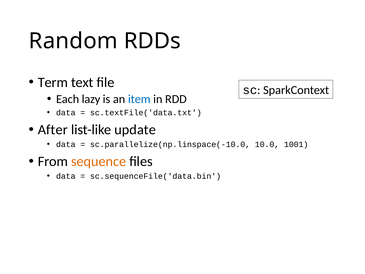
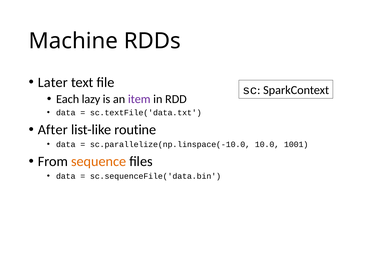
Random: Random -> Machine
Term: Term -> Later
item colour: blue -> purple
update: update -> routine
